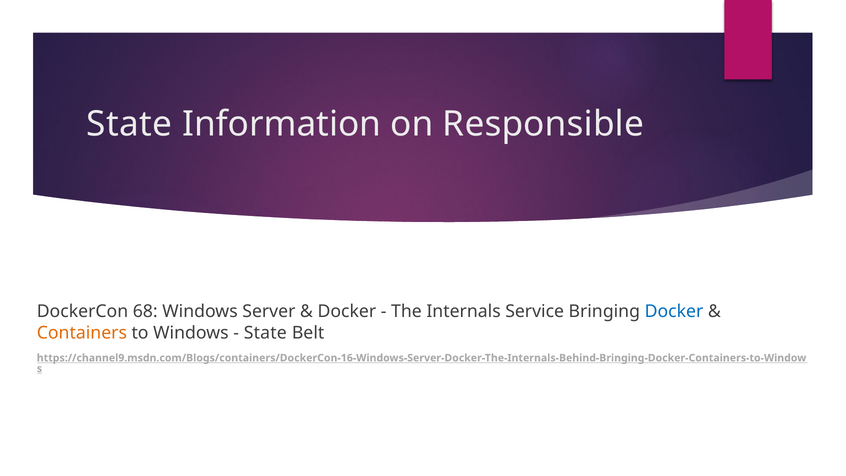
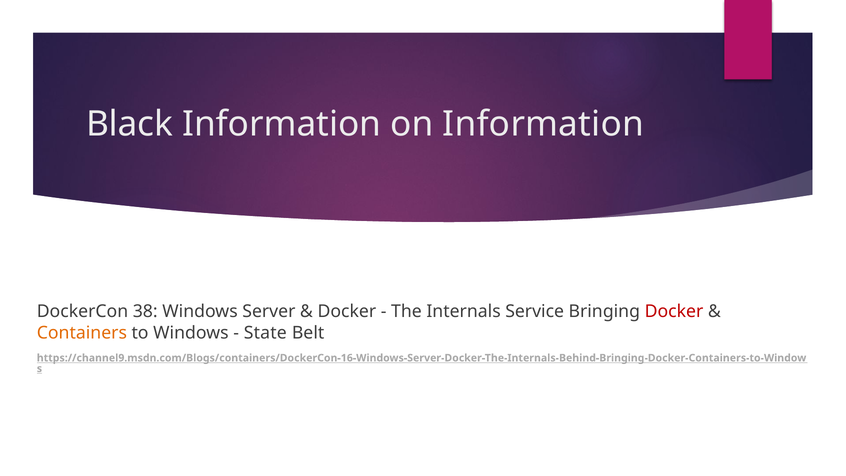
State at (129, 124): State -> Black
on Responsible: Responsible -> Information
68: 68 -> 38
Docker at (674, 311) colour: blue -> red
